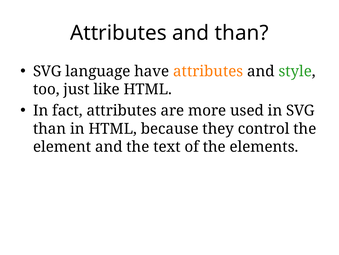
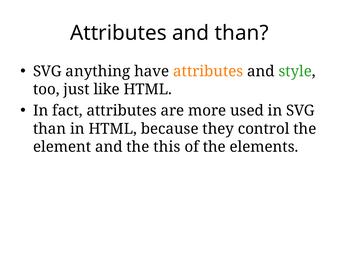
language: language -> anything
text: text -> this
